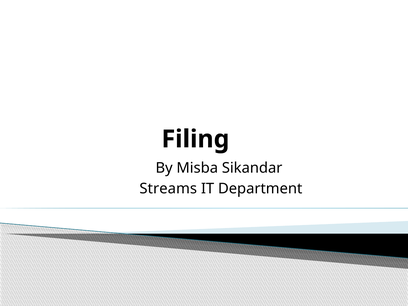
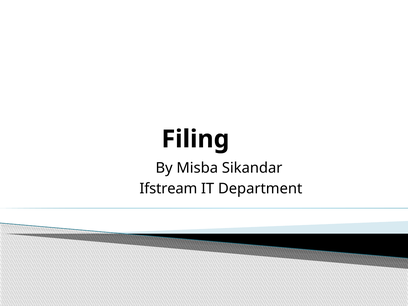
Streams: Streams -> Ifstream
